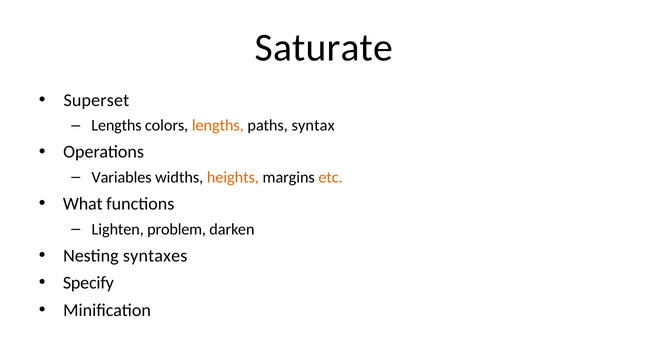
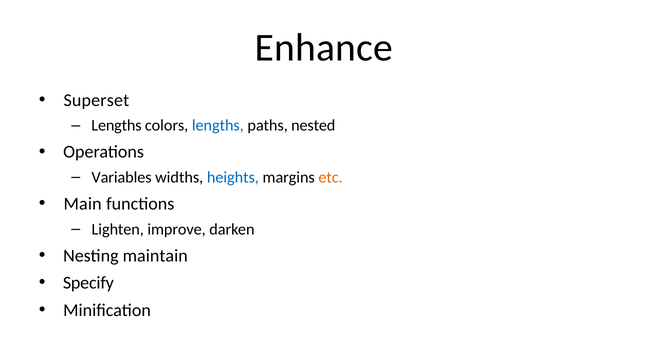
Saturate: Saturate -> Enhance
lengths at (218, 126) colour: orange -> blue
syntax: syntax -> nested
heights colour: orange -> blue
What: What -> Main
problem: problem -> improve
syntaxes: syntaxes -> maintain
